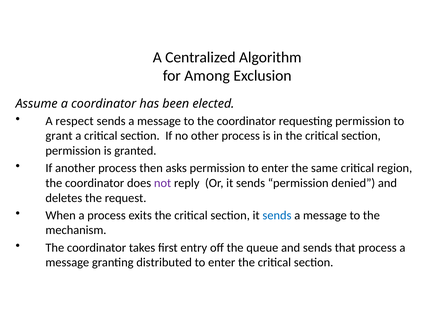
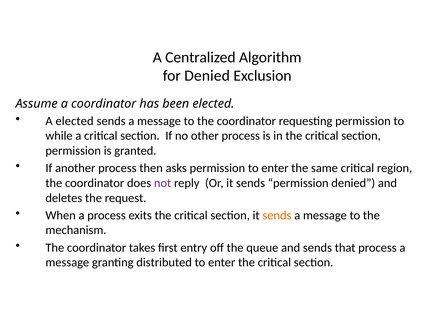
for Among: Among -> Denied
A respect: respect -> elected
grant: grant -> while
sends at (277, 215) colour: blue -> orange
